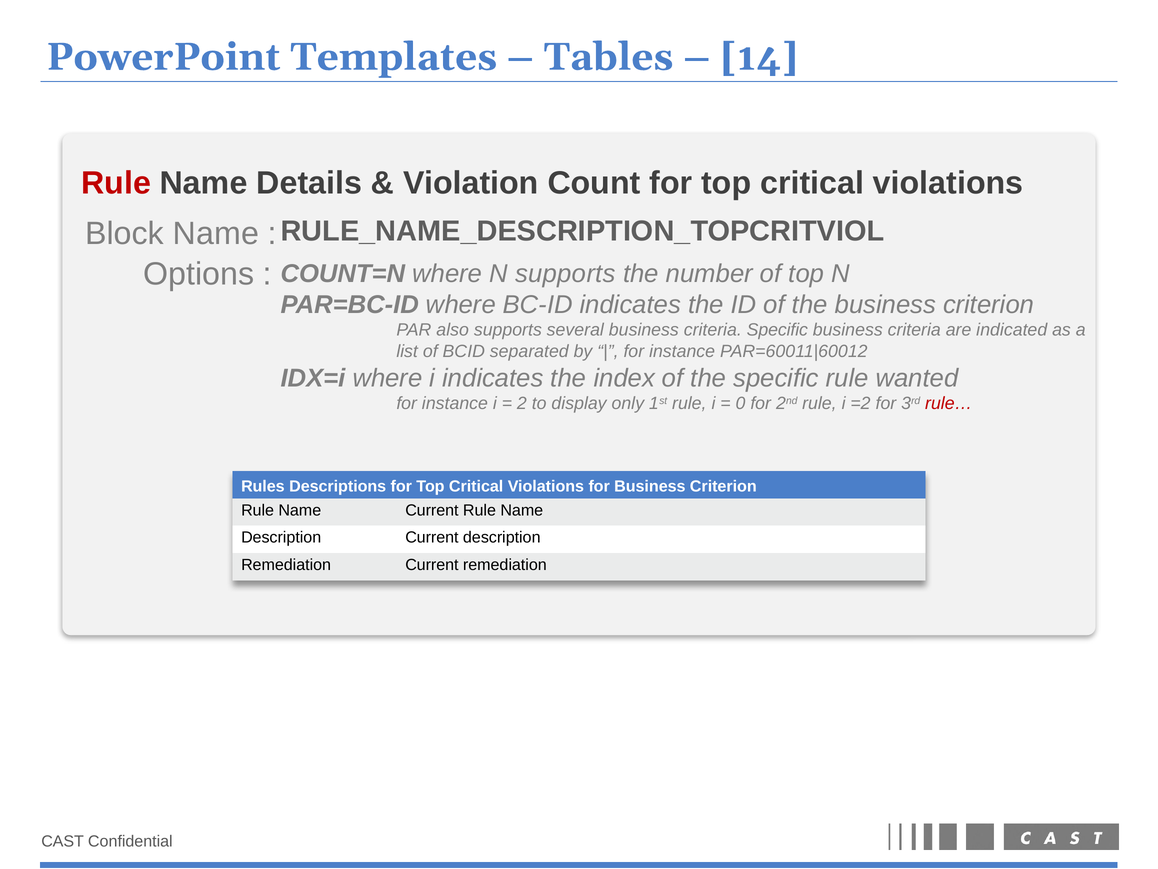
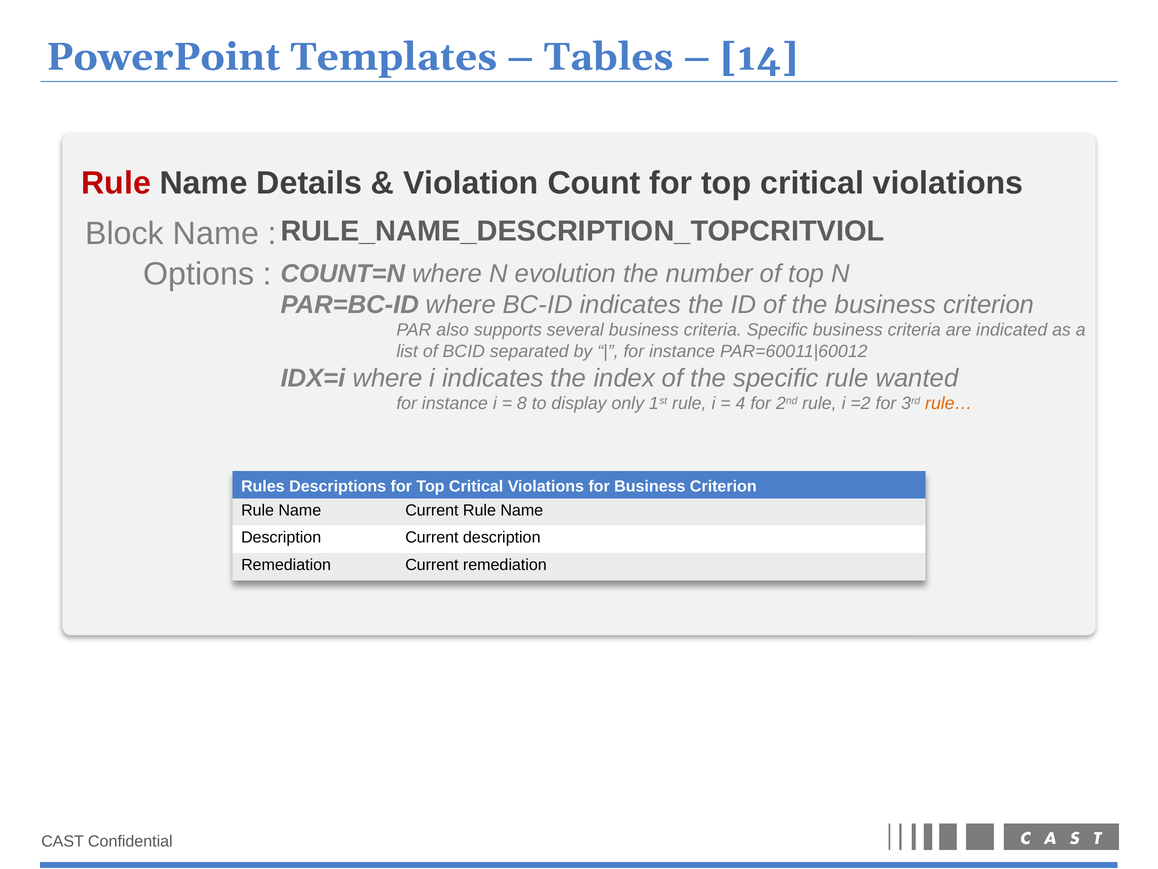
N supports: supports -> evolution
2: 2 -> 8
0: 0 -> 4
rule… colour: red -> orange
